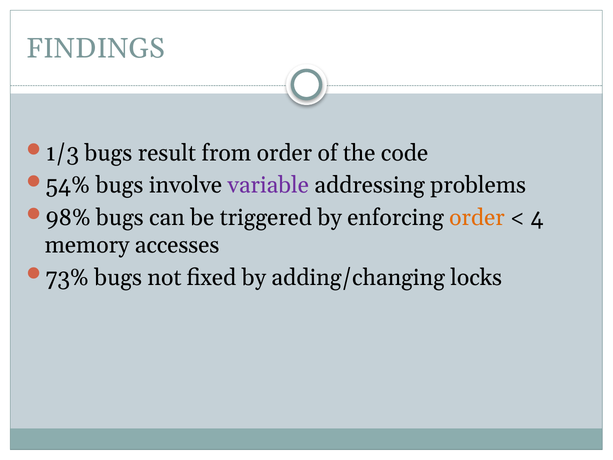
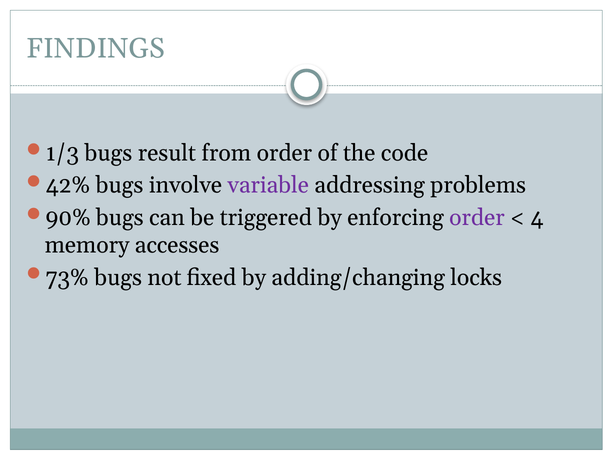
54%: 54% -> 42%
98%: 98% -> 90%
order at (477, 217) colour: orange -> purple
